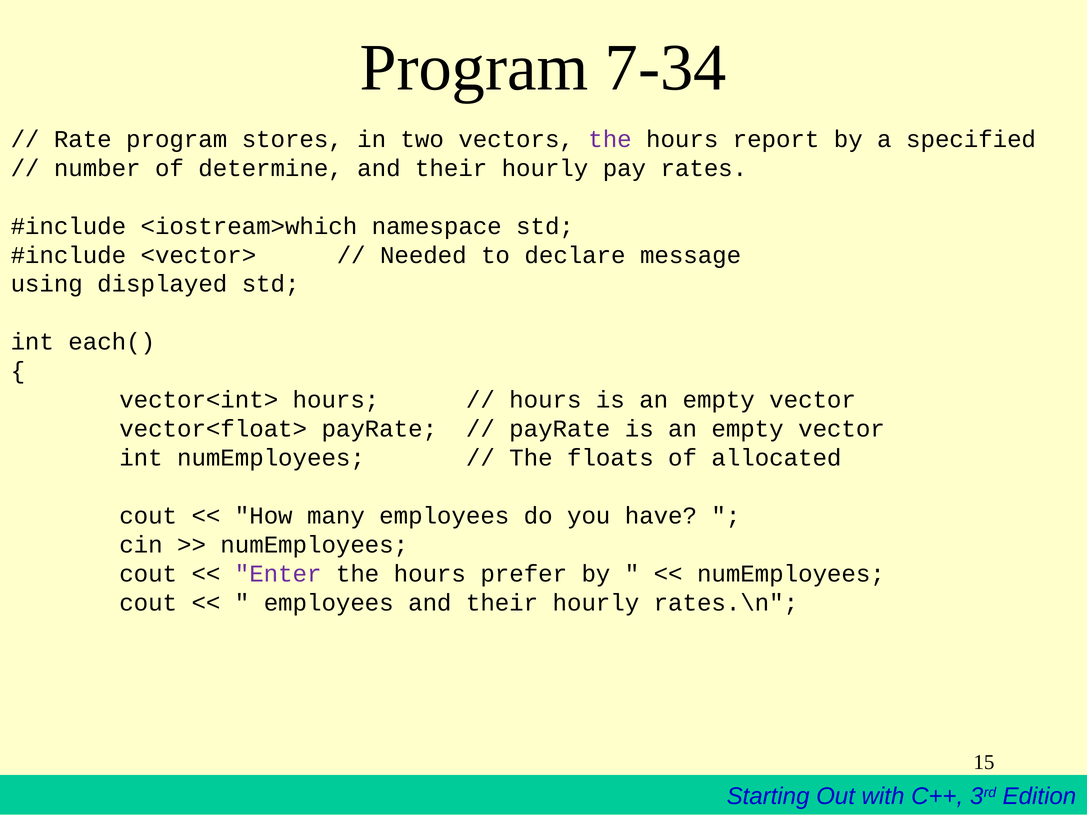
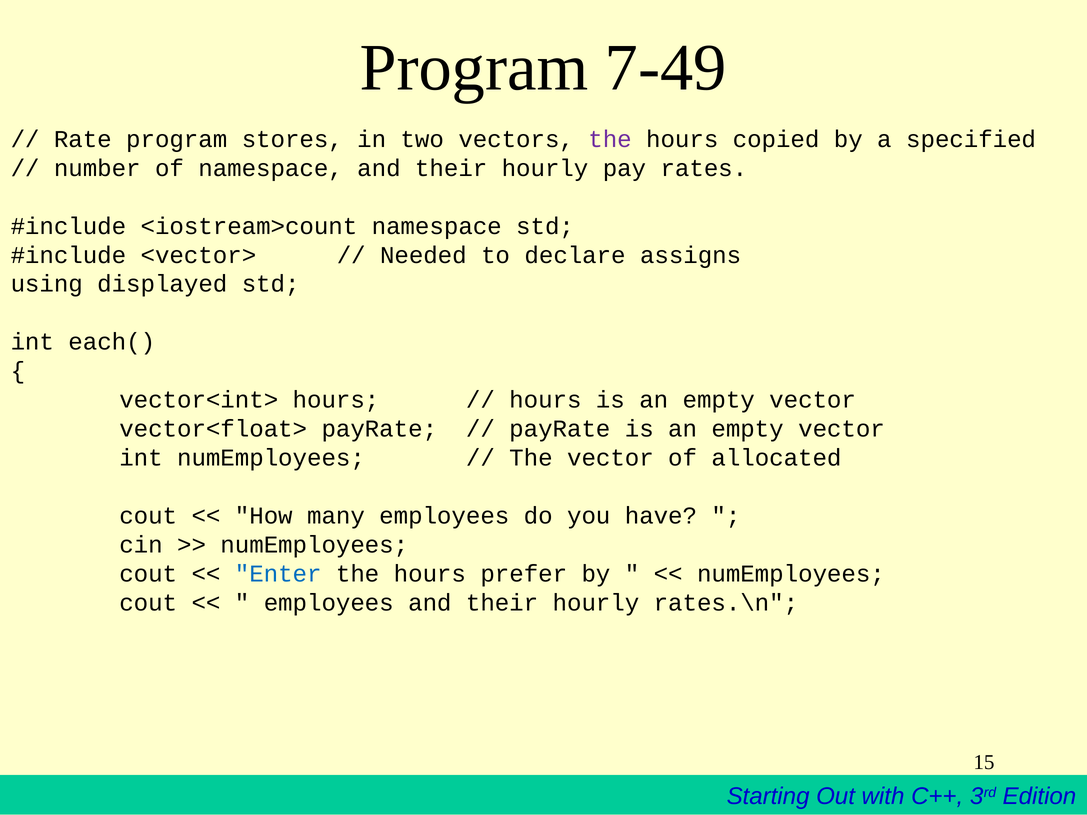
7-34: 7-34 -> 7-49
report: report -> copied
of determine: determine -> namespace
<iostream>which: <iostream>which -> <iostream>count
message: message -> assigns
The floats: floats -> vector
Enter colour: purple -> blue
